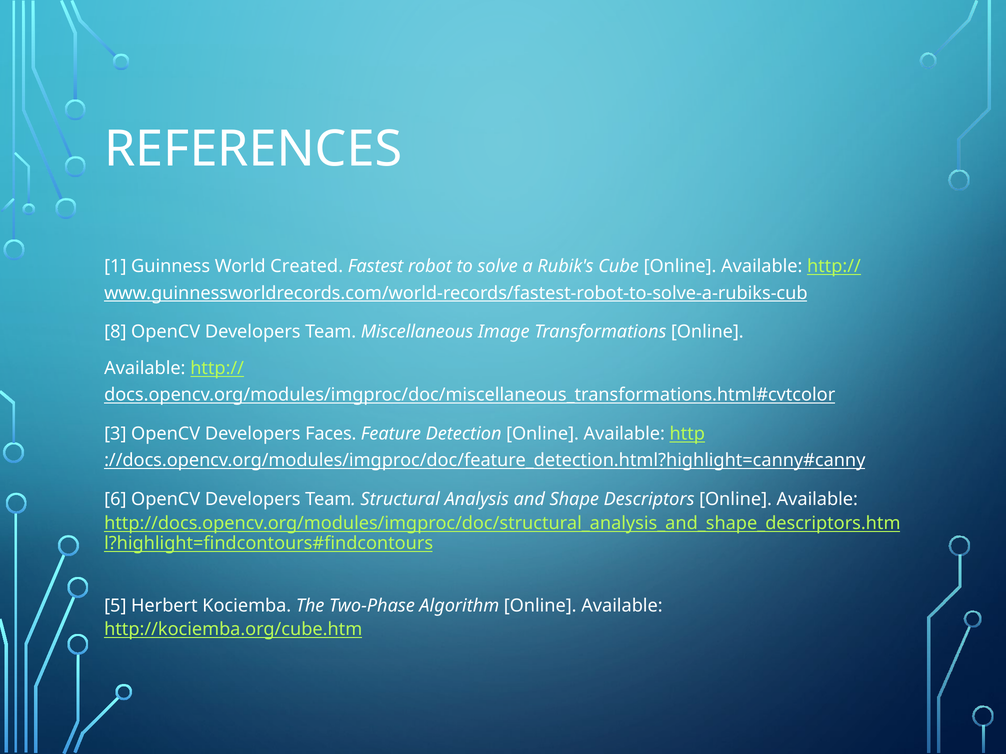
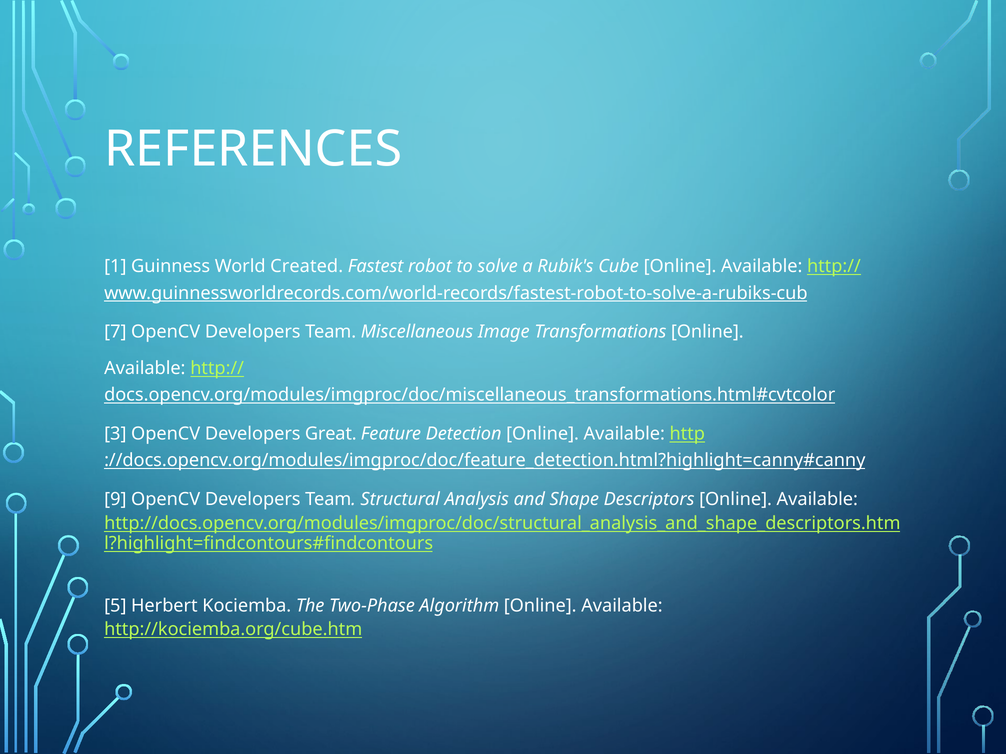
8: 8 -> 7
Faces: Faces -> Great
6: 6 -> 9
